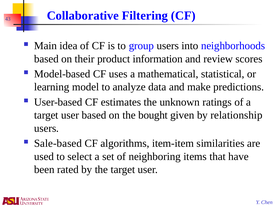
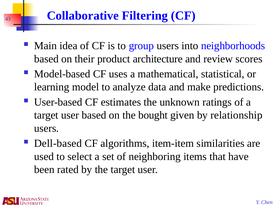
information: information -> architecture
Sale-based: Sale-based -> Dell-based
